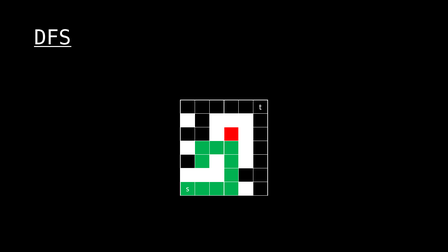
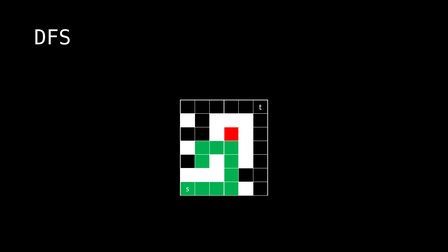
DFS underline: present -> none
